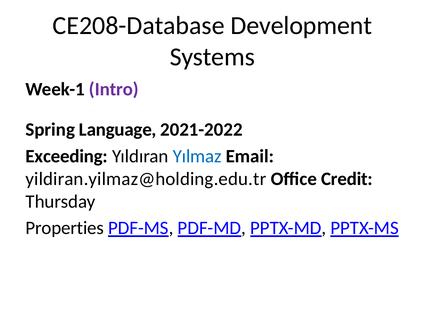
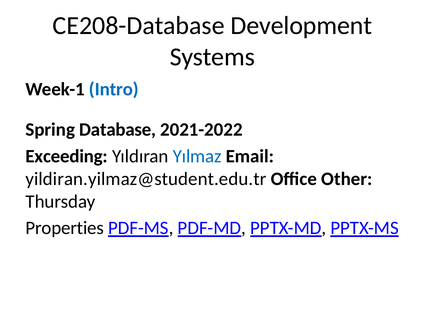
Intro colour: purple -> blue
Language: Language -> Database
yildiran.yilmaz@holding.edu.tr: yildiran.yilmaz@holding.edu.tr -> yildiran.yilmaz@student.edu.tr
Credit: Credit -> Other
